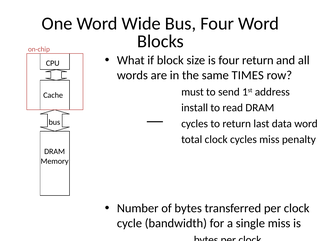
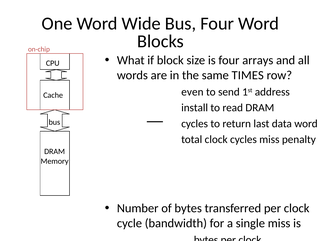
four return: return -> arrays
must: must -> even
